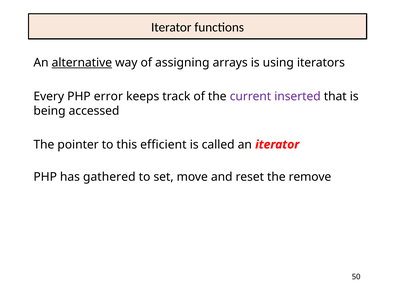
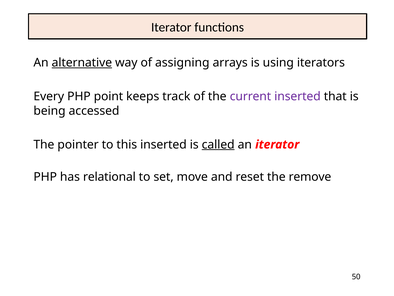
error: error -> point
this efficient: efficient -> inserted
called underline: none -> present
gathered: gathered -> relational
